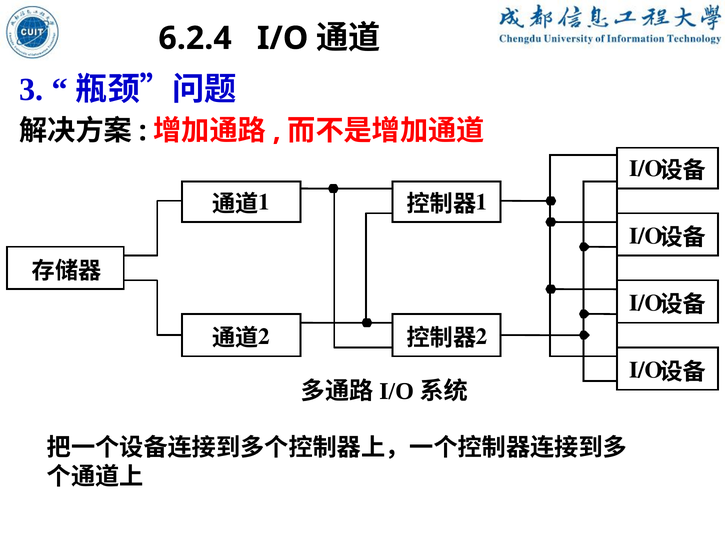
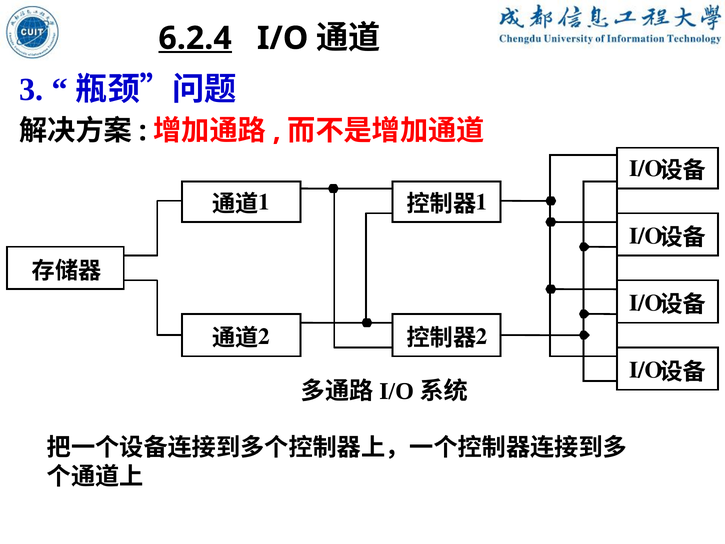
6.2.4 underline: none -> present
